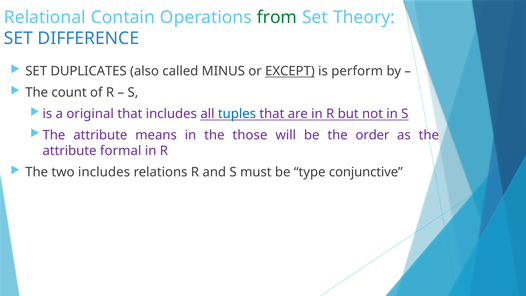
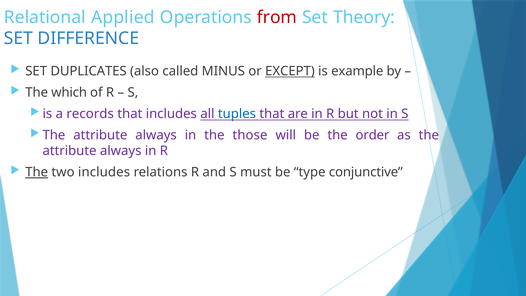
Contain: Contain -> Applied
from colour: green -> red
perform: perform -> example
count: count -> which
original: original -> records
means at (156, 135): means -> always
formal at (121, 151): formal -> always
The at (37, 172) underline: none -> present
